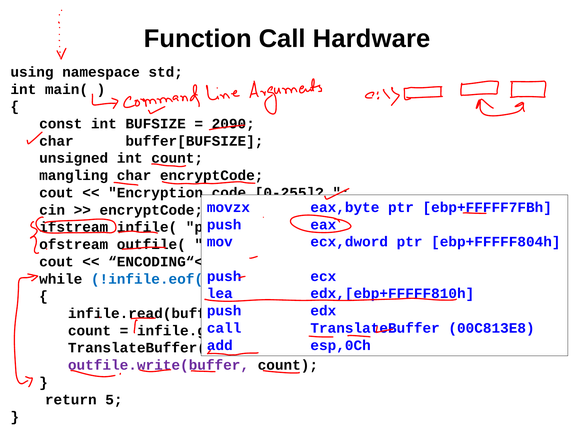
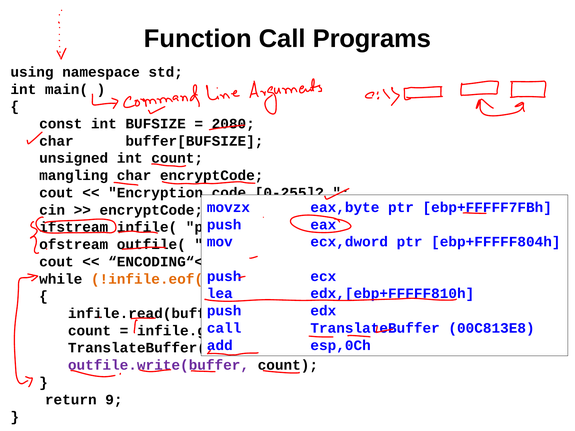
Hardware: Hardware -> Programs
2090: 2090 -> 2080
!infile.eof( colour: blue -> orange
5: 5 -> 9
